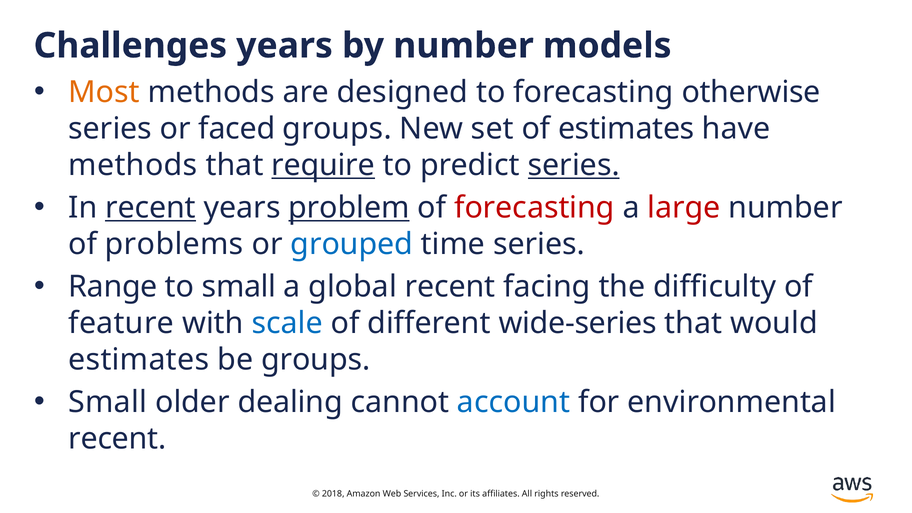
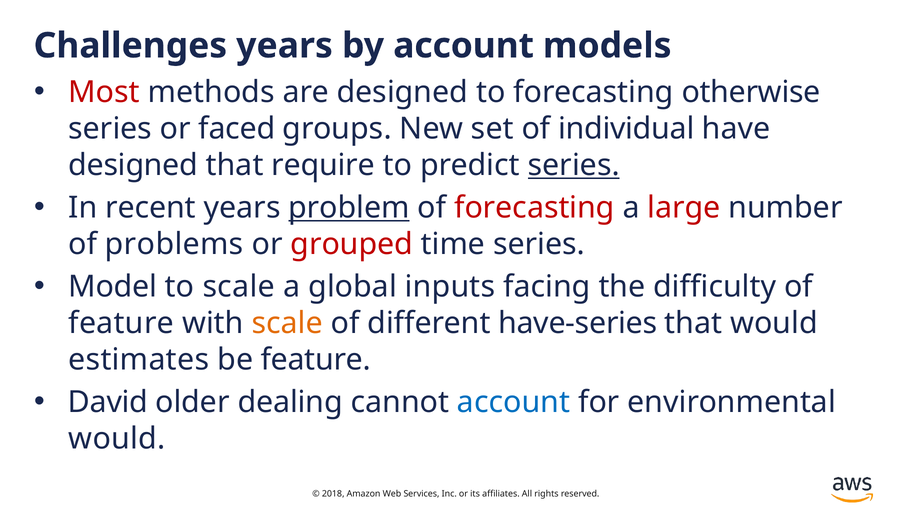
by number: number -> account
Most colour: orange -> red
of estimates: estimates -> individual
methods at (133, 165): methods -> designed
require underline: present -> none
recent at (151, 208) underline: present -> none
grouped colour: blue -> red
Range: Range -> Model
to small: small -> scale
global recent: recent -> inputs
scale at (287, 323) colour: blue -> orange
wide-series: wide-series -> have-series
be groups: groups -> feature
Small at (108, 402): Small -> David
recent at (117, 439): recent -> would
